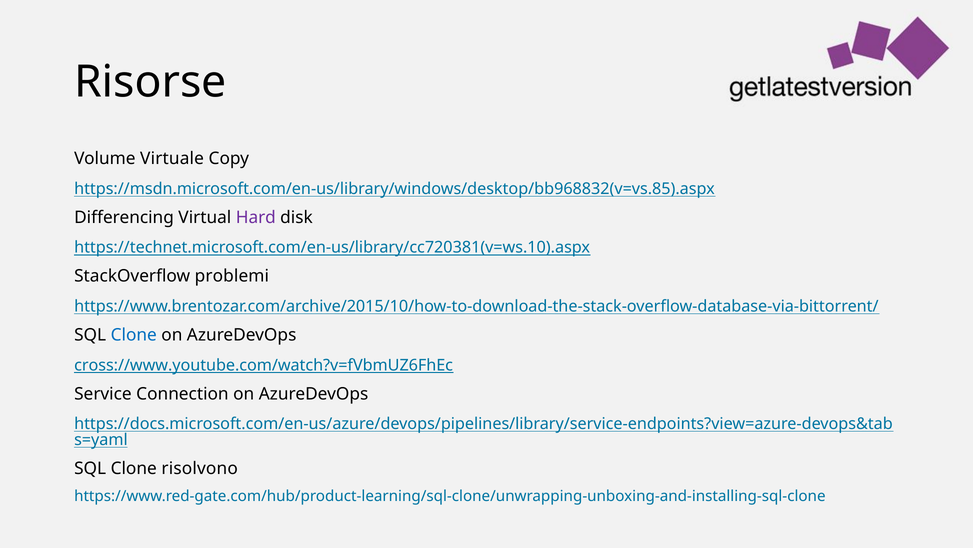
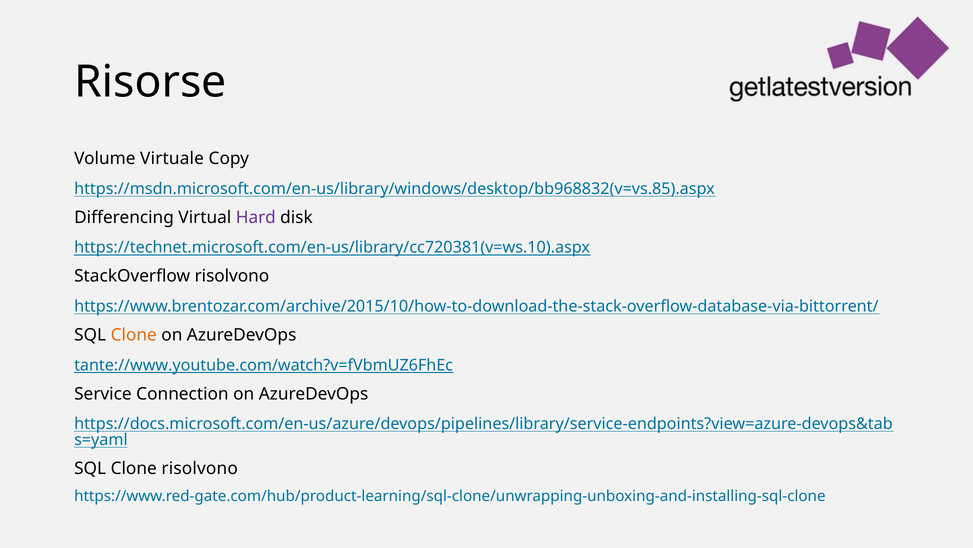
StackOverflow problemi: problemi -> risolvono
Clone at (134, 335) colour: blue -> orange
cross://www.youtube.com/watch?v=fVbmUZ6FhEc: cross://www.youtube.com/watch?v=fVbmUZ6FhEc -> tante://www.youtube.com/watch?v=fVbmUZ6FhEc
